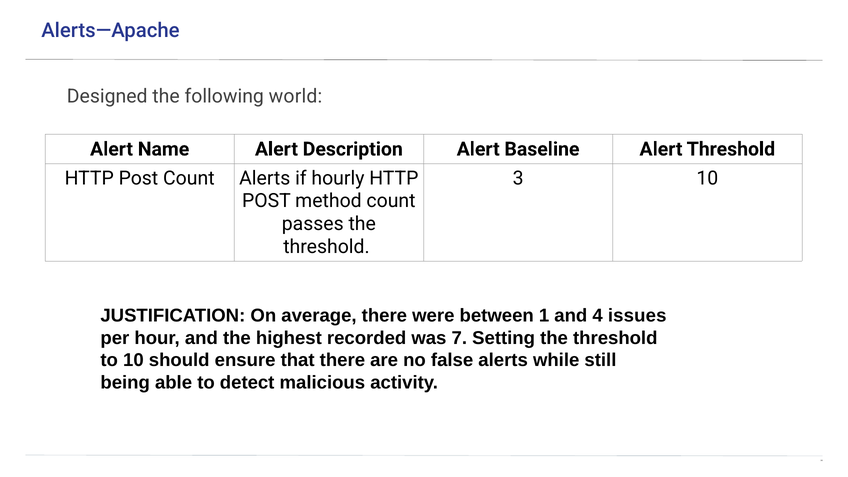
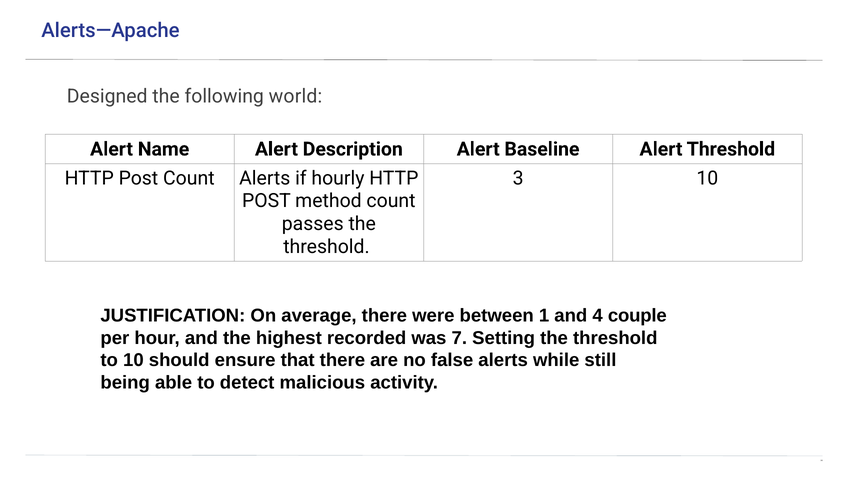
issues: issues -> couple
